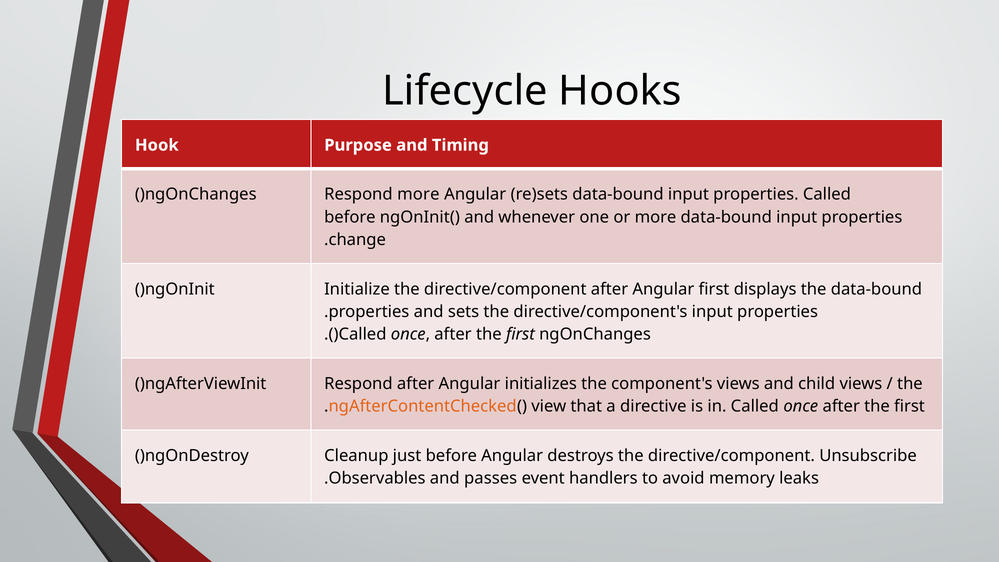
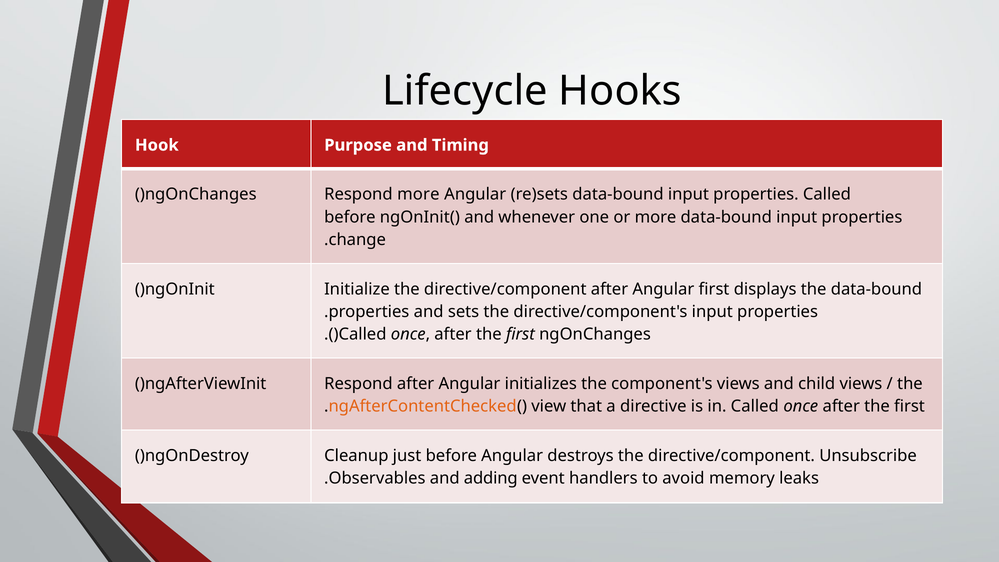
passes: passes -> adding
